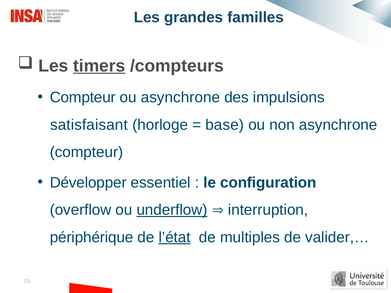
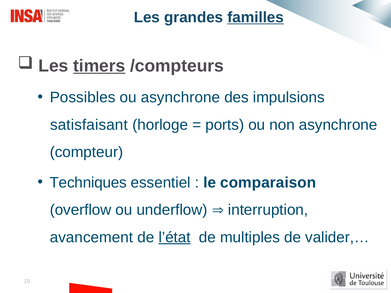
familles underline: none -> present
Compteur at (83, 98): Compteur -> Possibles
base: base -> ports
Développer: Développer -> Techniques
configuration: configuration -> comparaison
underflow underline: present -> none
périphérique: périphérique -> avancement
